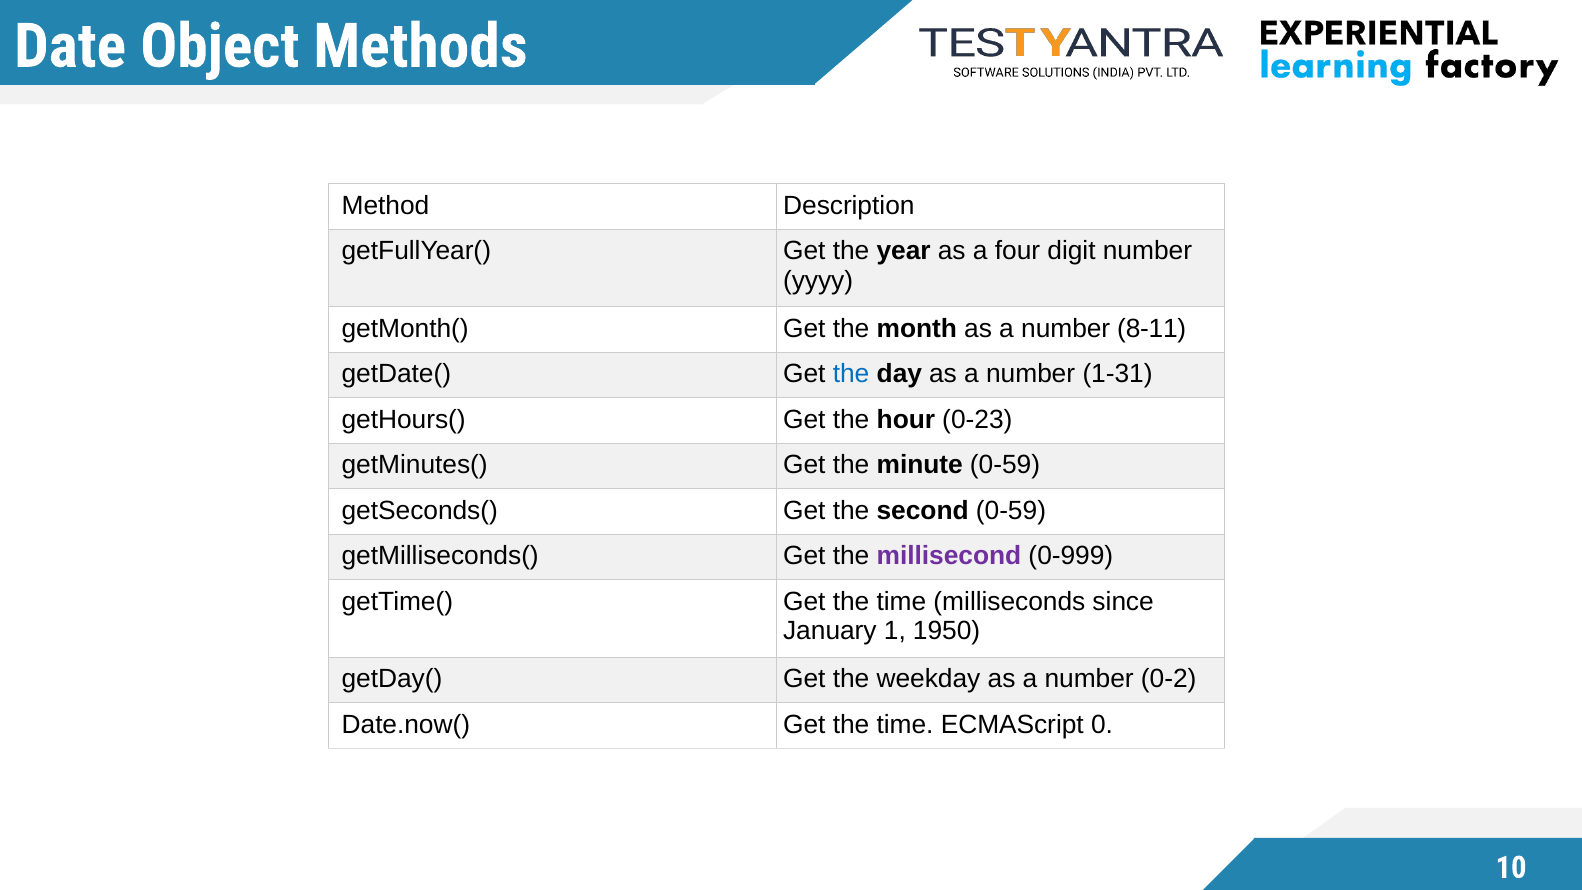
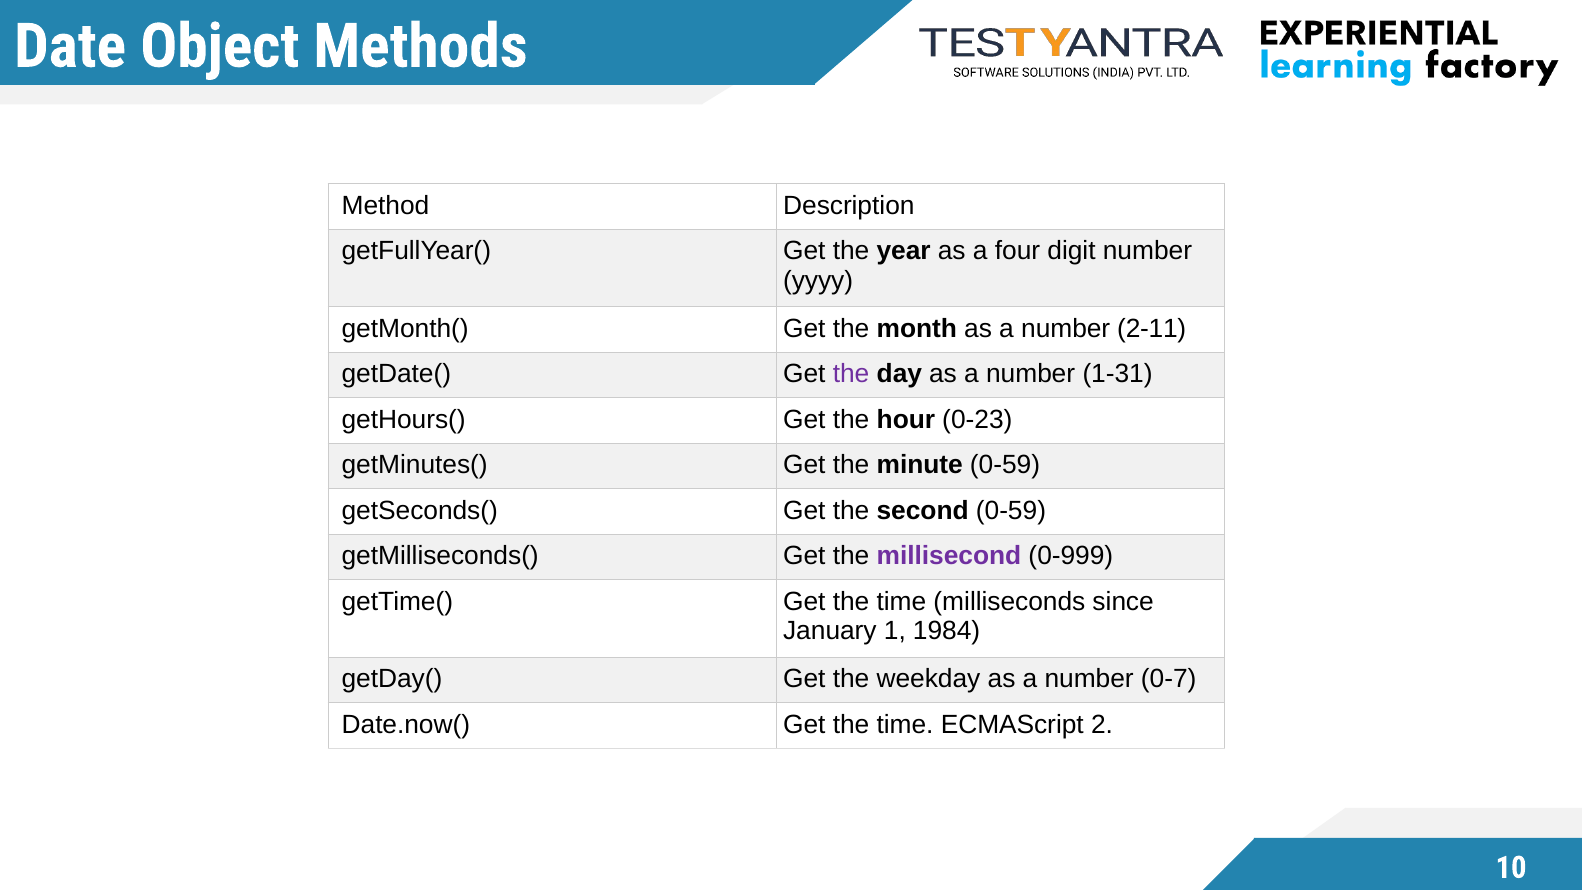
8-11: 8-11 -> 2-11
the at (851, 374) colour: blue -> purple
1950: 1950 -> 1984
0-2: 0-2 -> 0-7
0: 0 -> 2
